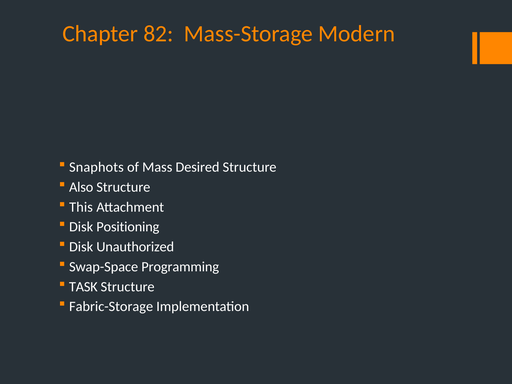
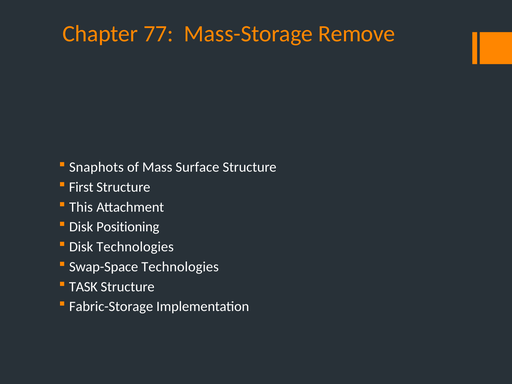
82: 82 -> 77
Modern: Modern -> Remove
Desired: Desired -> Surface
Also: Also -> First
Disk Unauthorized: Unauthorized -> Technologies
Swap-Space Programming: Programming -> Technologies
